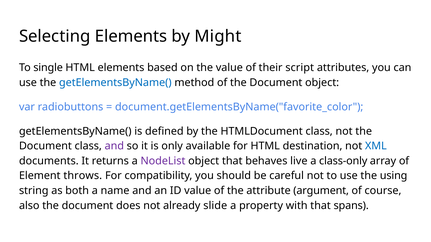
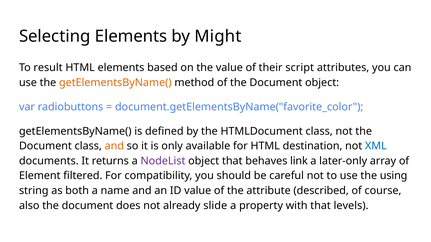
single: single -> result
getElementsByName( at (115, 83) colour: blue -> orange
and at (114, 146) colour: purple -> orange
live: live -> link
class-only: class-only -> later-only
throws: throws -> filtered
argument: argument -> described
spans: spans -> levels
